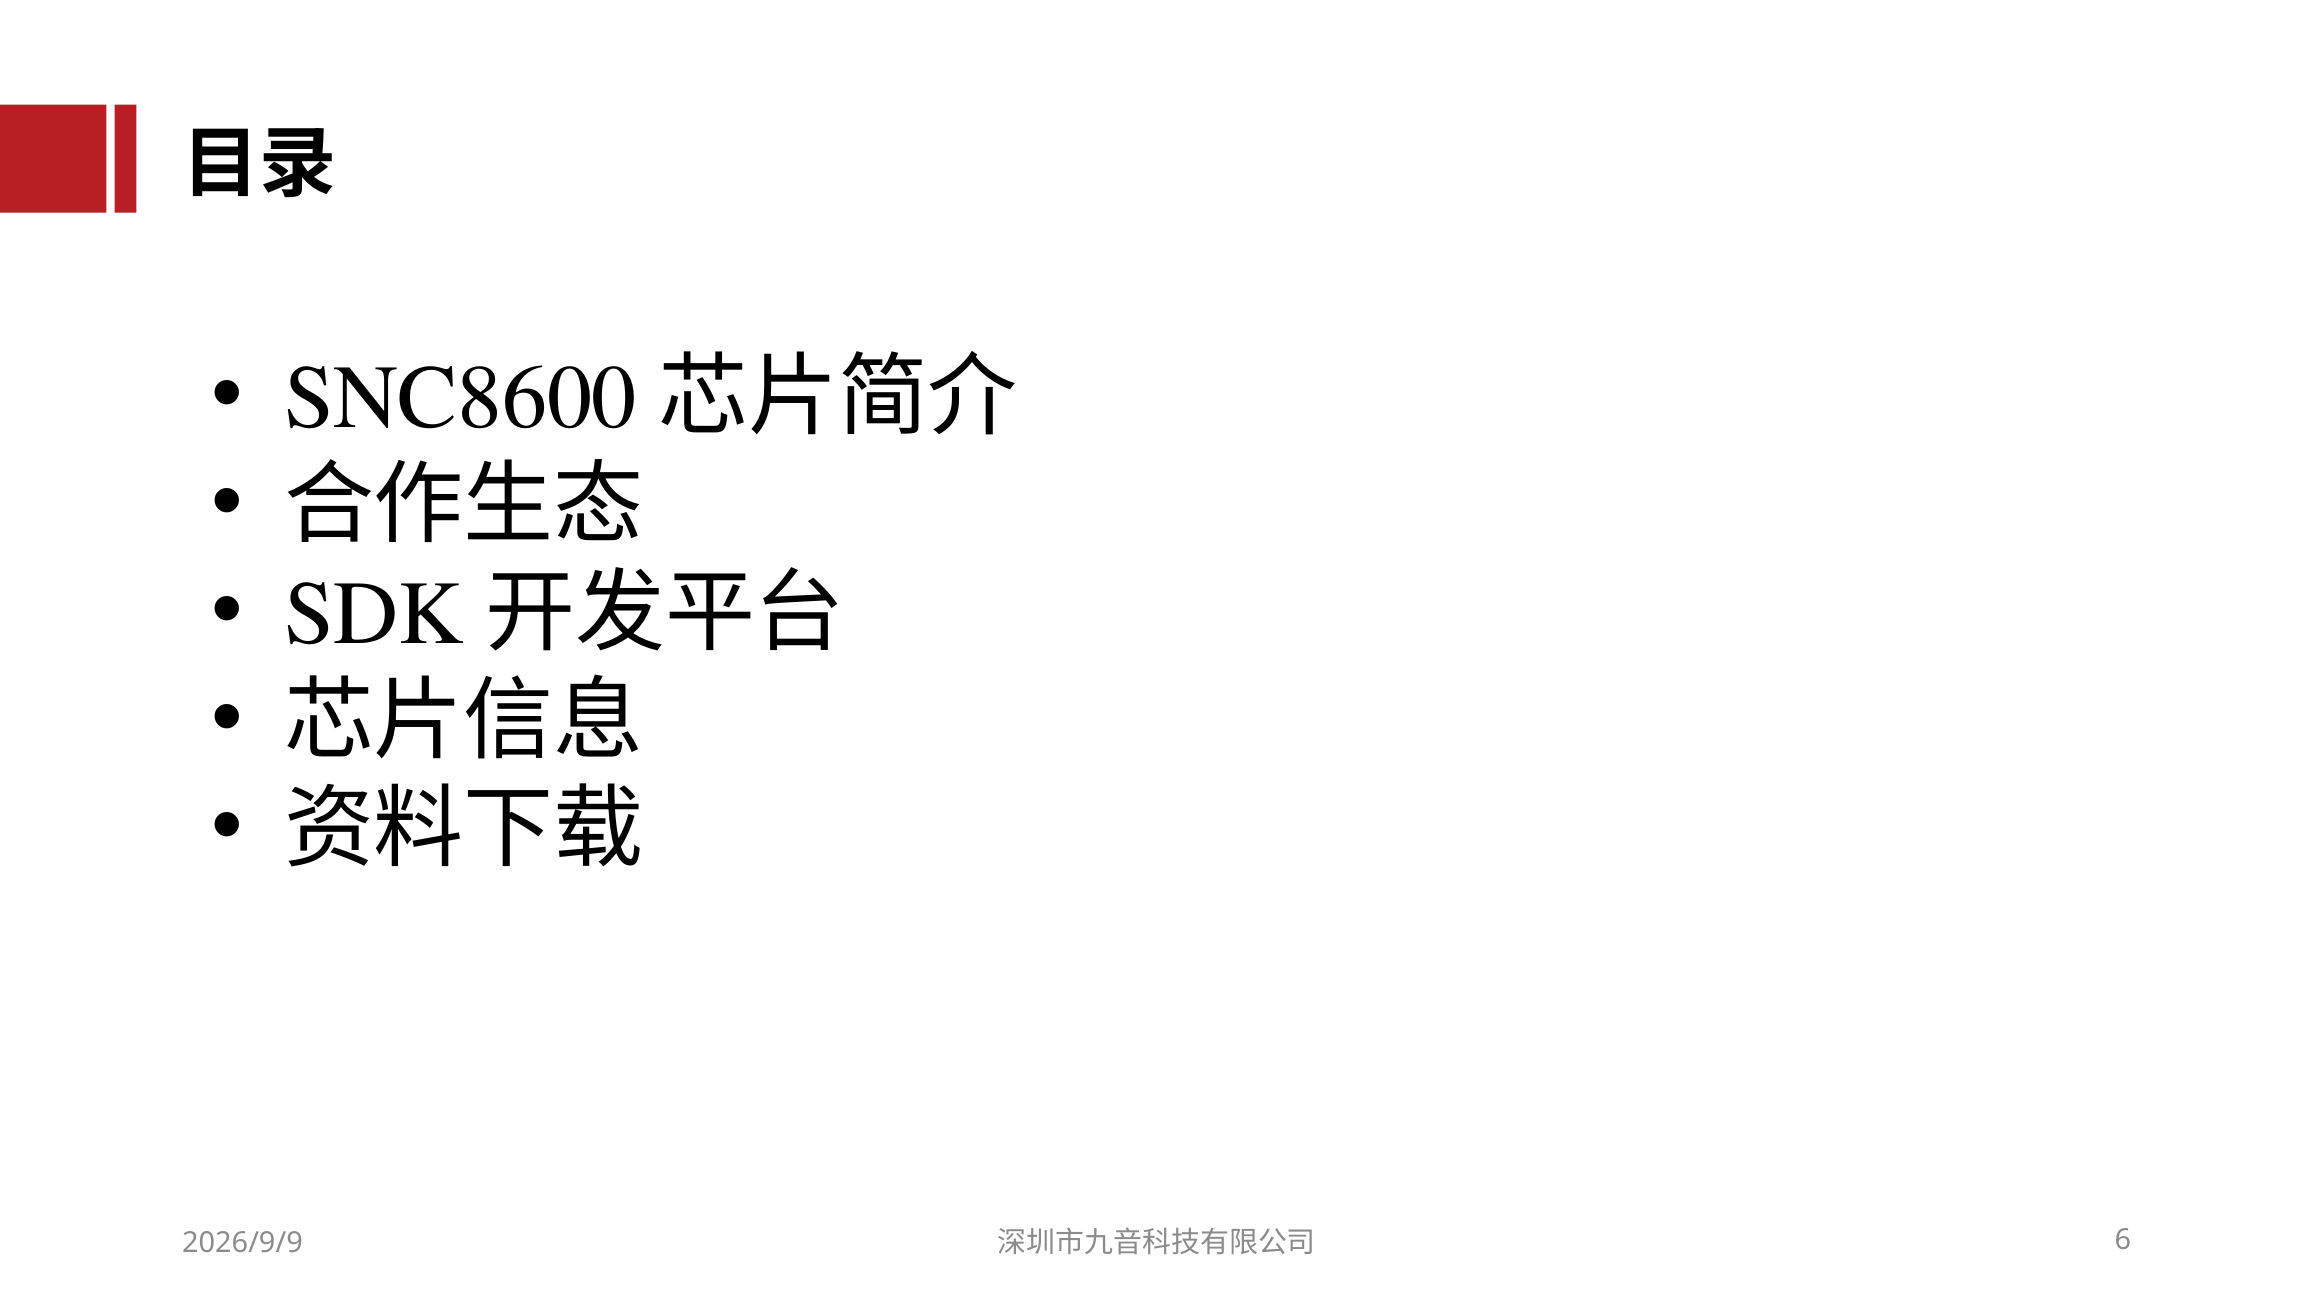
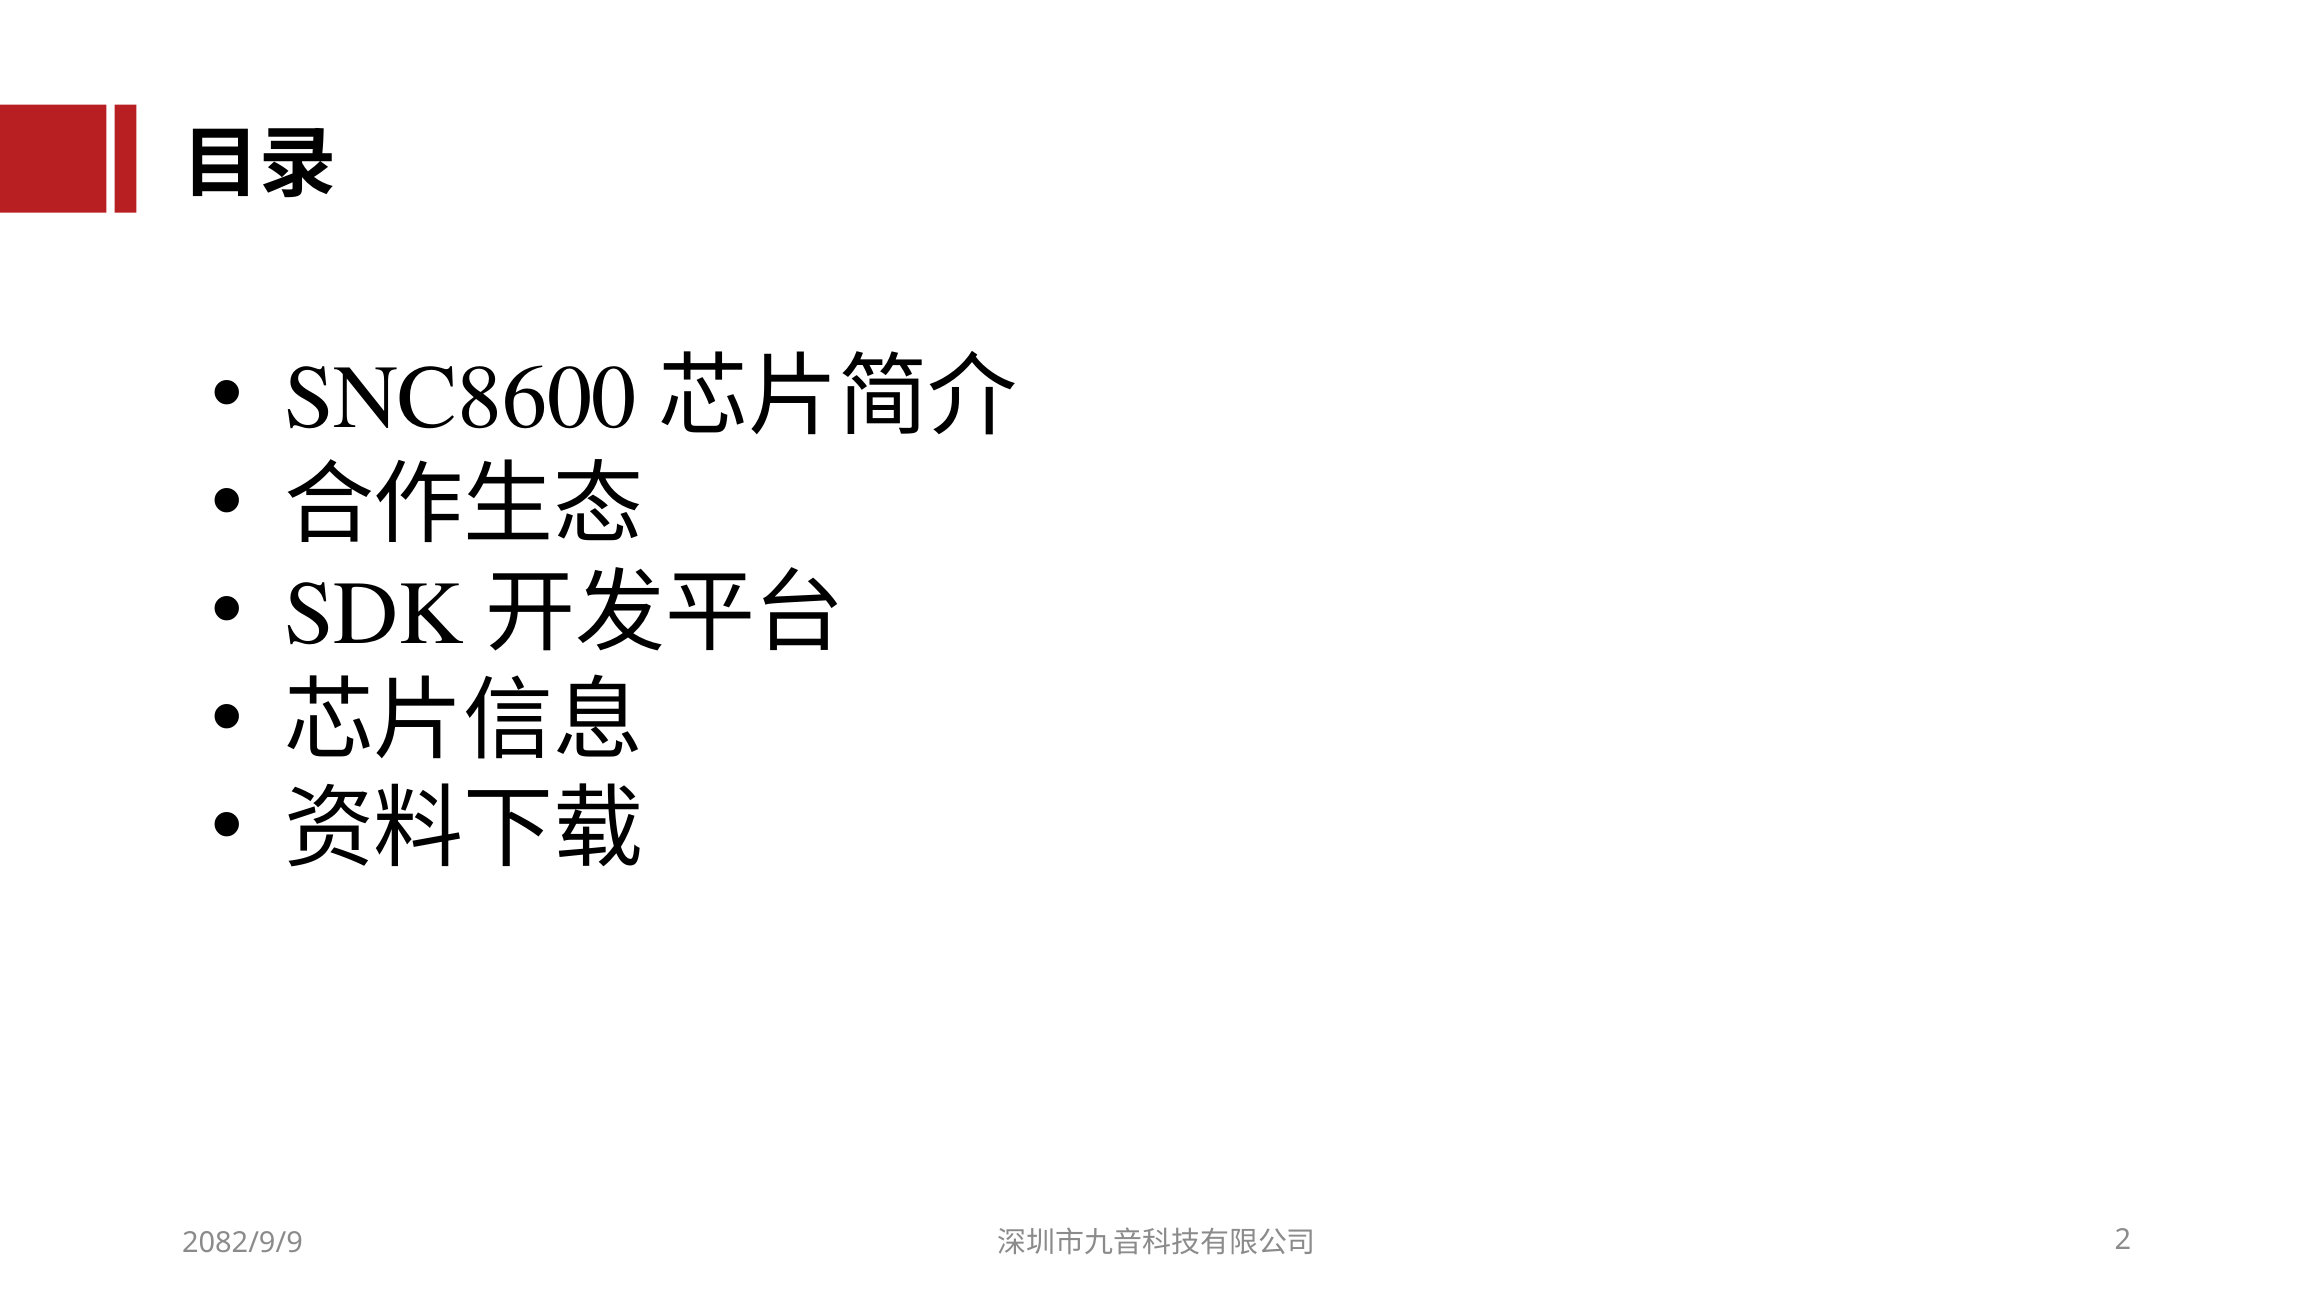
2026/9/9: 2026/9/9 -> 2082/9/9
6: 6 -> 2
